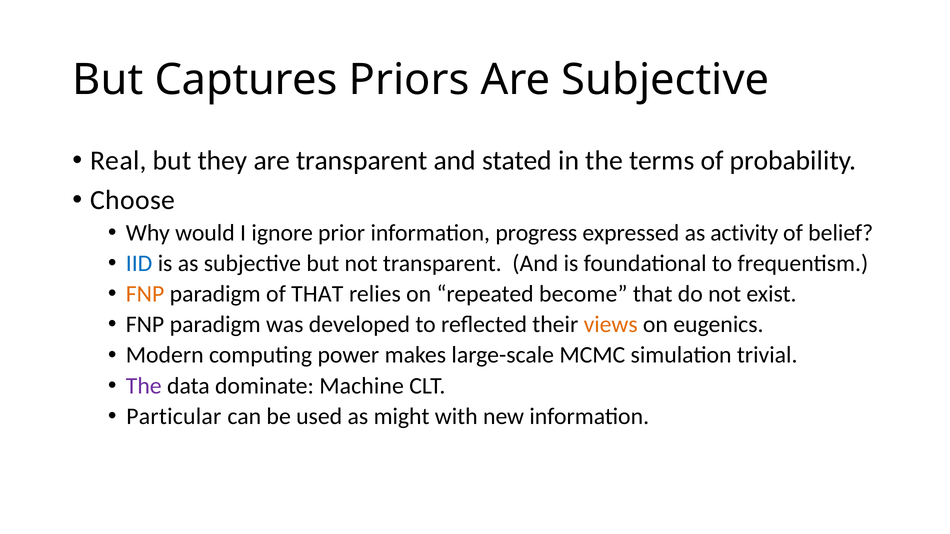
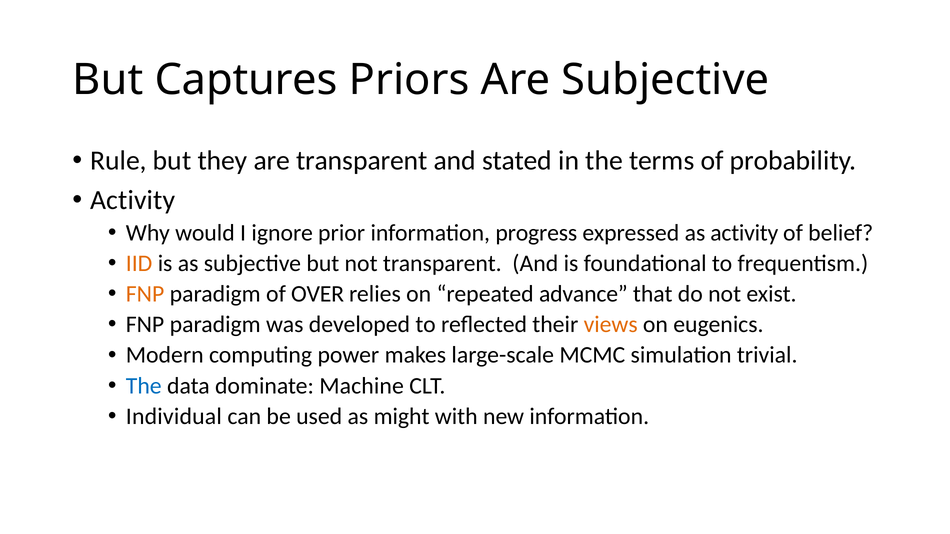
Real: Real -> Rule
Choose at (133, 200): Choose -> Activity
IID colour: blue -> orange
of THAT: THAT -> OVER
become: become -> advance
The at (144, 386) colour: purple -> blue
Particular: Particular -> Individual
